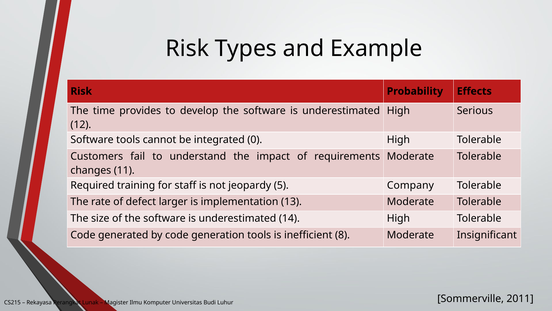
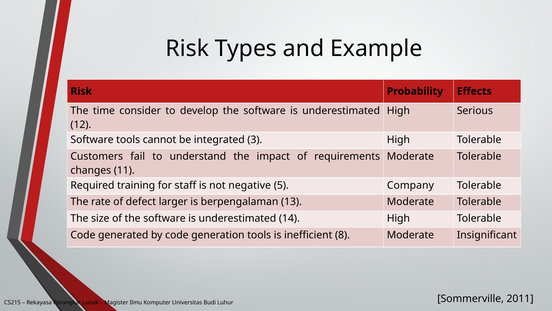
provides: provides -> consider
0: 0 -> 3
jeopardy: jeopardy -> negative
implementation: implementation -> berpengalaman
